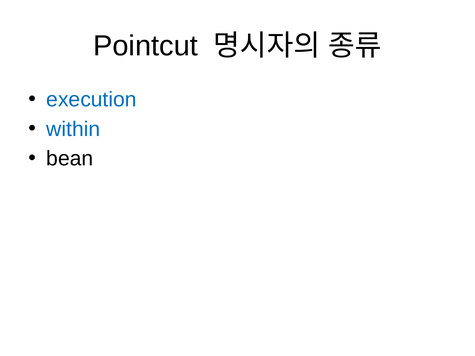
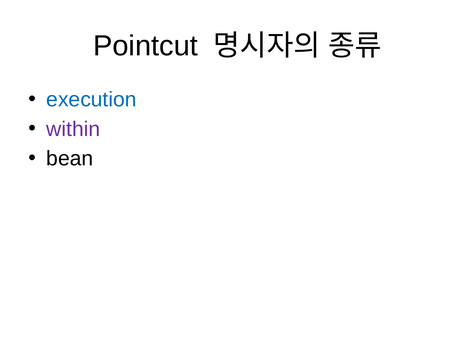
within colour: blue -> purple
